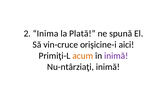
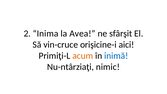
Plată: Plată -> Avea
spună: spună -> sfârşit
inimă at (116, 56) colour: purple -> blue
Nu-ntârziaţi inimă: inimă -> nimic
